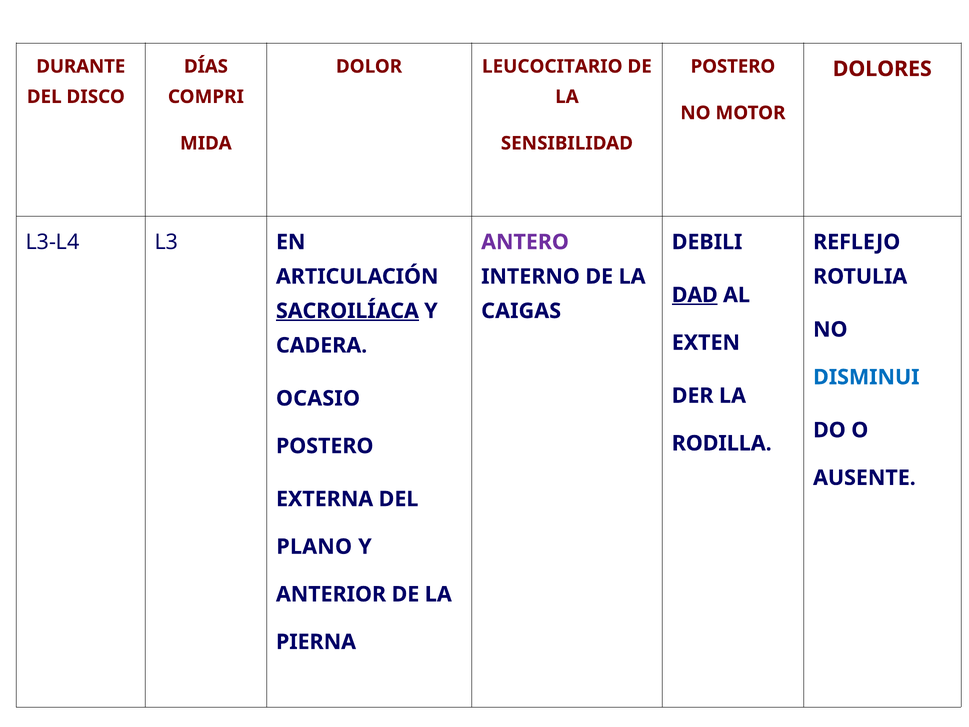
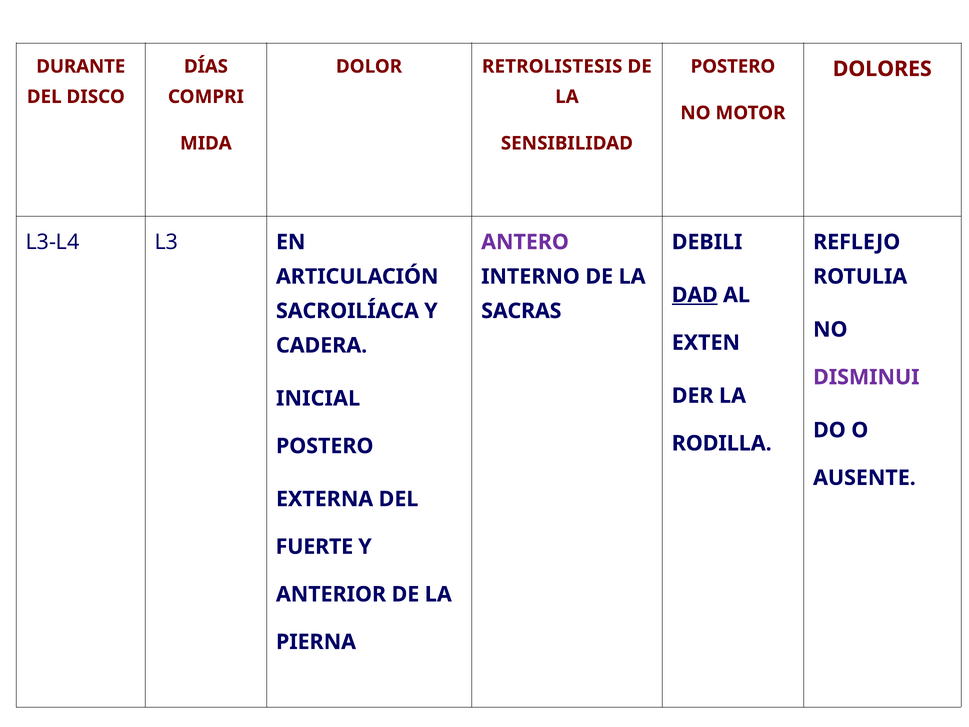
LEUCOCITARIO: LEUCOCITARIO -> RETROLISTESIS
SACROILÍACA underline: present -> none
CAIGAS: CAIGAS -> SACRAS
DISMINUI colour: blue -> purple
OCASIO: OCASIO -> INICIAL
PLANO: PLANO -> FUERTE
